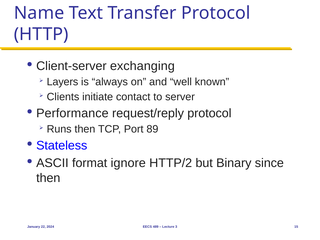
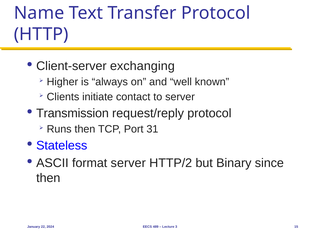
Layers: Layers -> Higher
Performance: Performance -> Transmission
89: 89 -> 31
format ignore: ignore -> server
